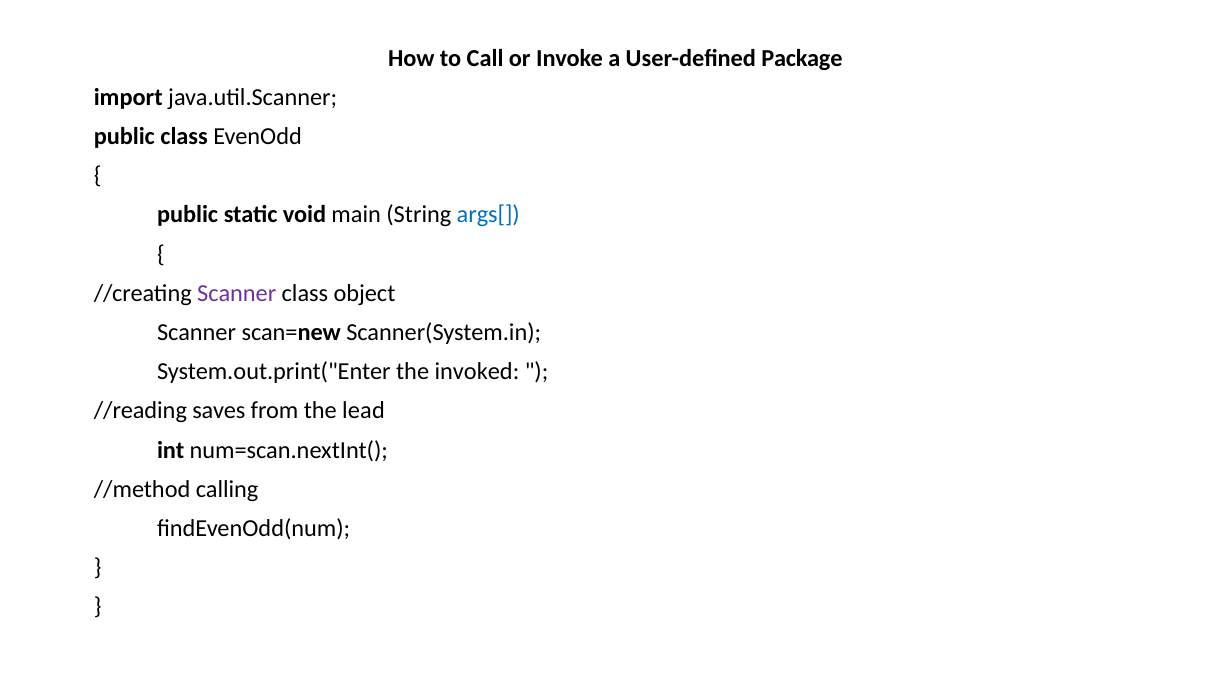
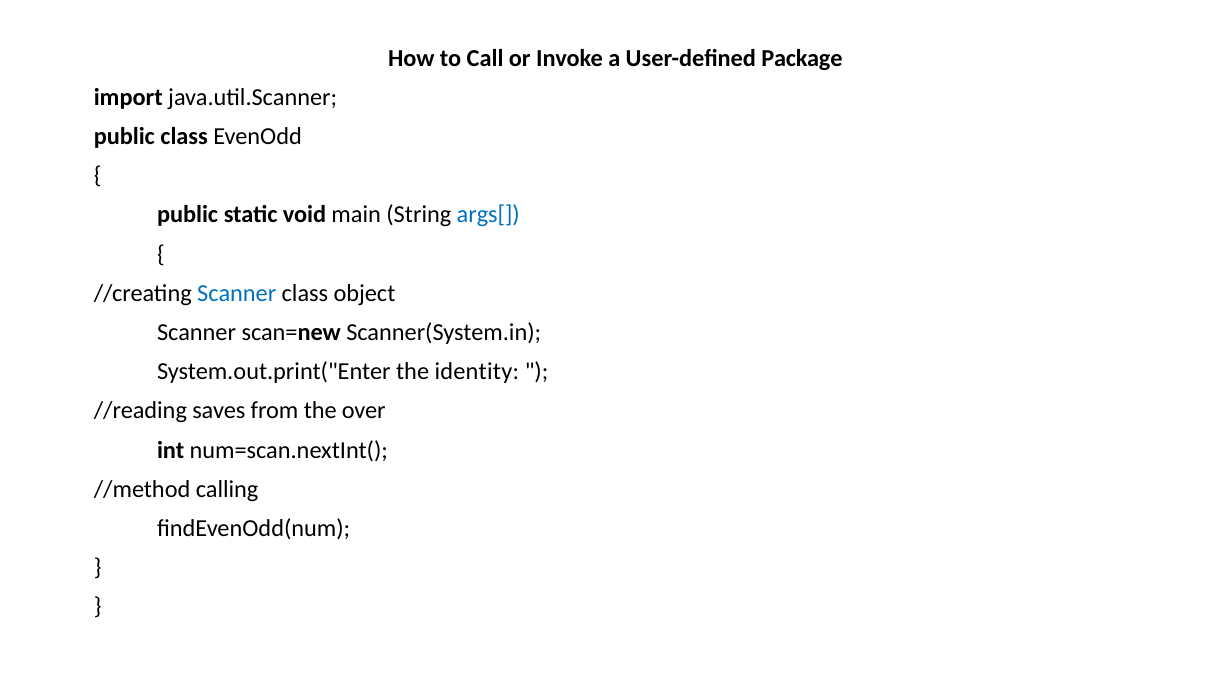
Scanner at (237, 293) colour: purple -> blue
invoked: invoked -> identity
lead: lead -> over
